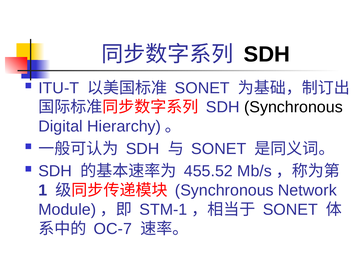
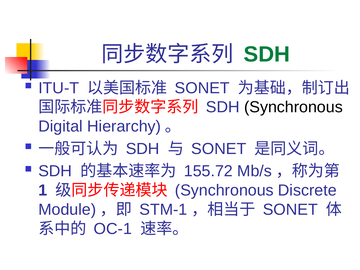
SDH at (267, 54) colour: black -> green
455.52: 455.52 -> 155.72
Network: Network -> Discrete
OC-7: OC-7 -> OC-1
